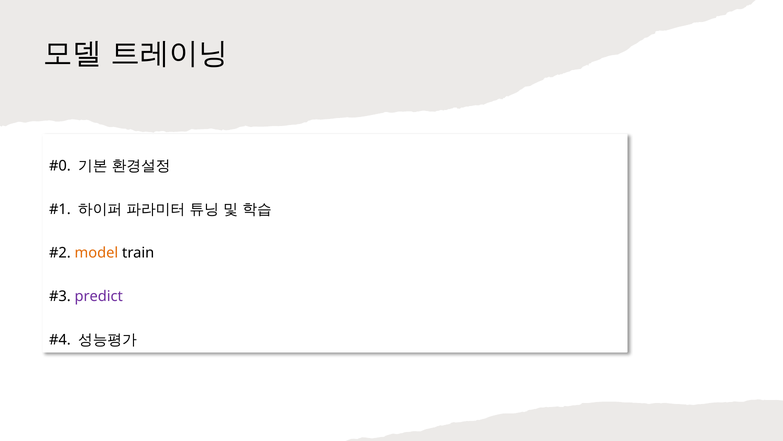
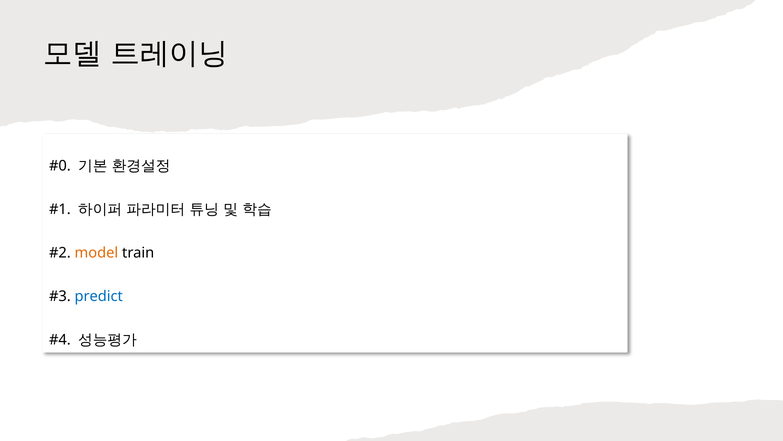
predict colour: purple -> blue
